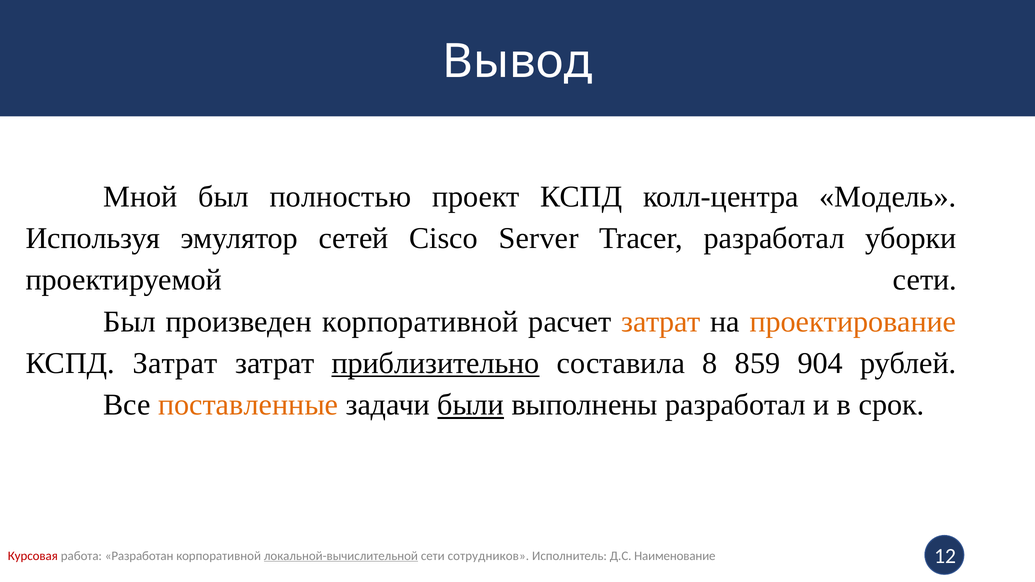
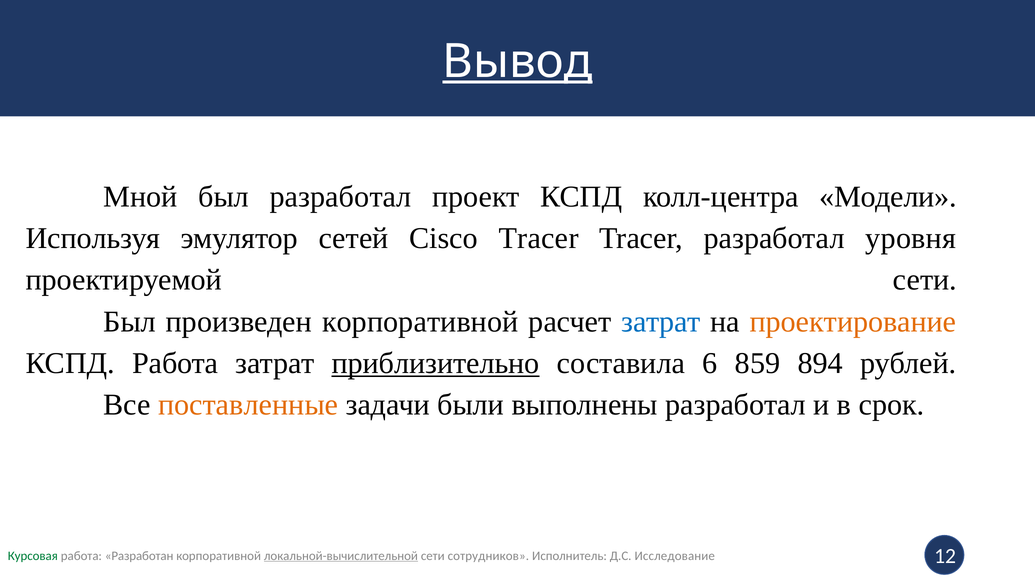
Вывод underline: none -> present
был полностью: полностью -> разработал
Модель: Модель -> Модели
Cisco Server: Server -> Tracer
уборки: уборки -> уровня
затрат at (661, 322) colour: orange -> blue
КСПД Затрат: Затрат -> Работа
8: 8 -> 6
904: 904 -> 894
были underline: present -> none
Курсовая colour: red -> green
Наименование: Наименование -> Исследование
